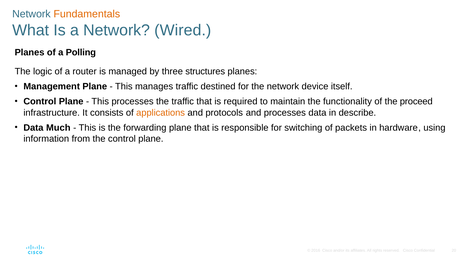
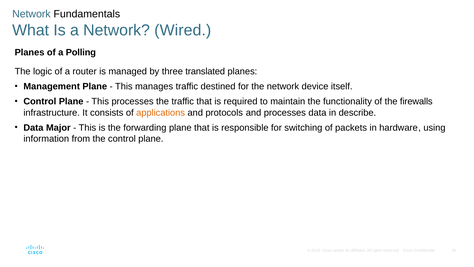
Fundamentals colour: orange -> black
structures: structures -> translated
proceed: proceed -> ﬁrewalls
Much: Much -> Major
